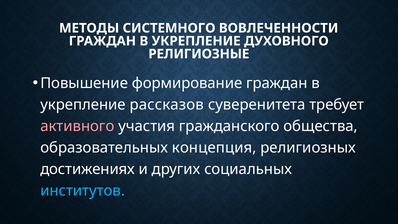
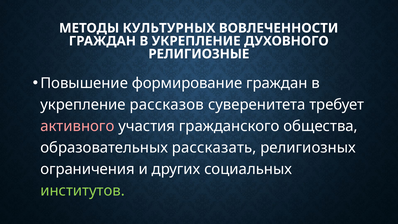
СИСТЕМНОГО: СИСТЕМНОГО -> КУЛЬТУРНЫХ
концепция: концепция -> рассказать
достижениях: достижениях -> ограничения
институтов colour: light blue -> light green
